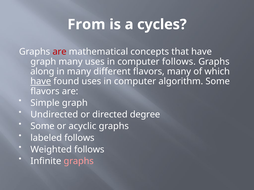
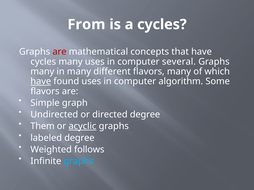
graph at (43, 62): graph -> cycles
computer follows: follows -> several
along at (42, 72): along -> many
Some at (42, 126): Some -> Them
acyclic underline: none -> present
labeled follows: follows -> degree
graphs at (79, 162) colour: pink -> light blue
